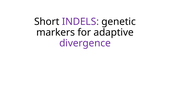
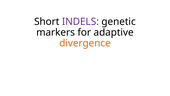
divergence colour: purple -> orange
